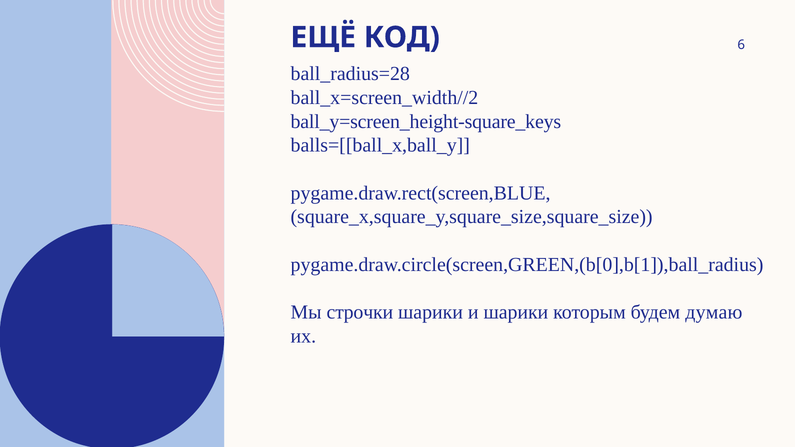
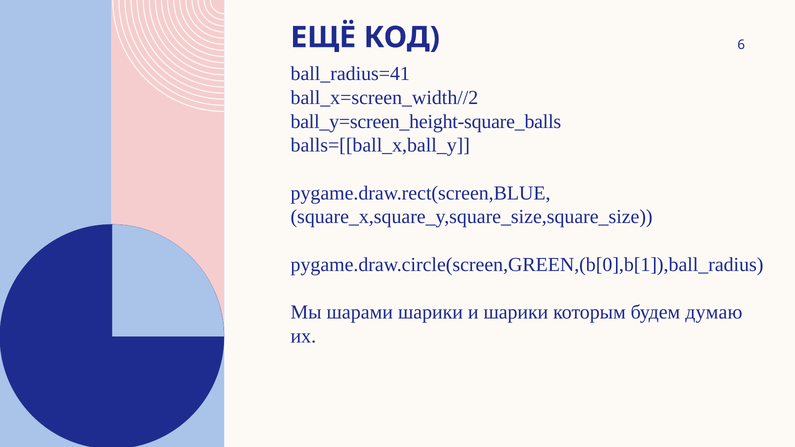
ball_radius=28: ball_radius=28 -> ball_radius=41
ball_y=screen_height-square_keys: ball_y=screen_height-square_keys -> ball_y=screen_height-square_balls
строчки: строчки -> шарами
